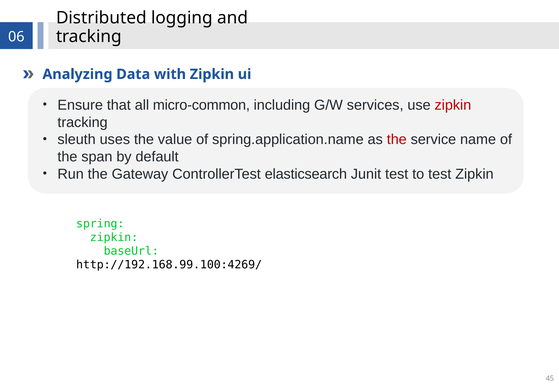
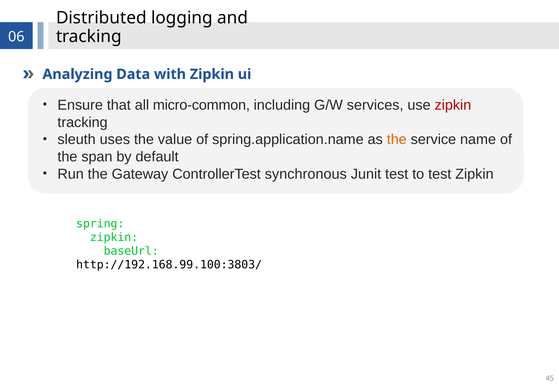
the at (397, 140) colour: red -> orange
elasticsearch: elasticsearch -> synchronous
http://192.168.99.100:4269/: http://192.168.99.100:4269/ -> http://192.168.99.100:3803/
